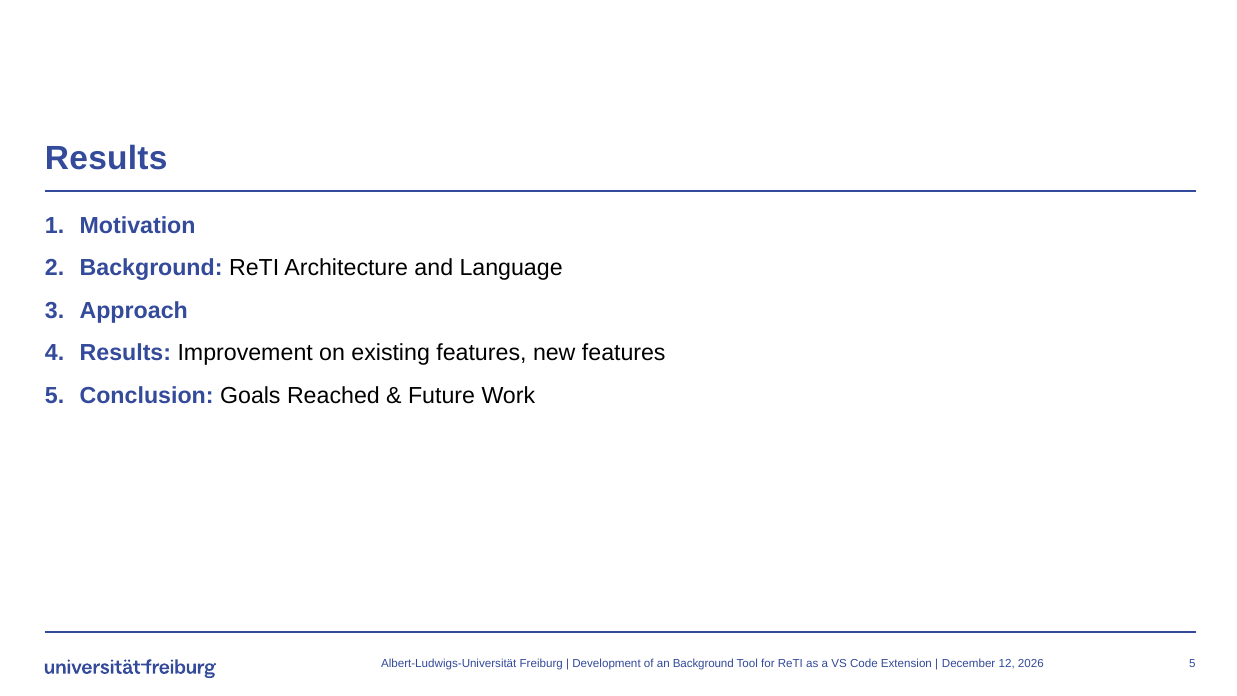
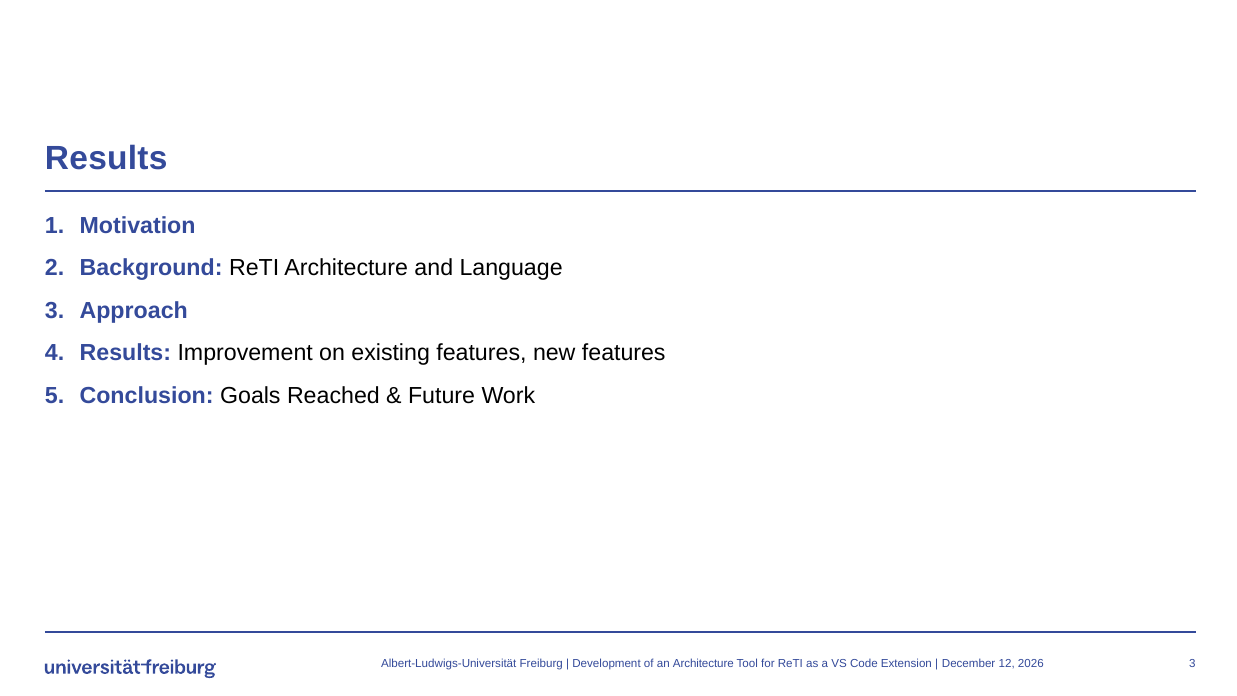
an Background: Background -> Architecture
5 at (1192, 663): 5 -> 3
